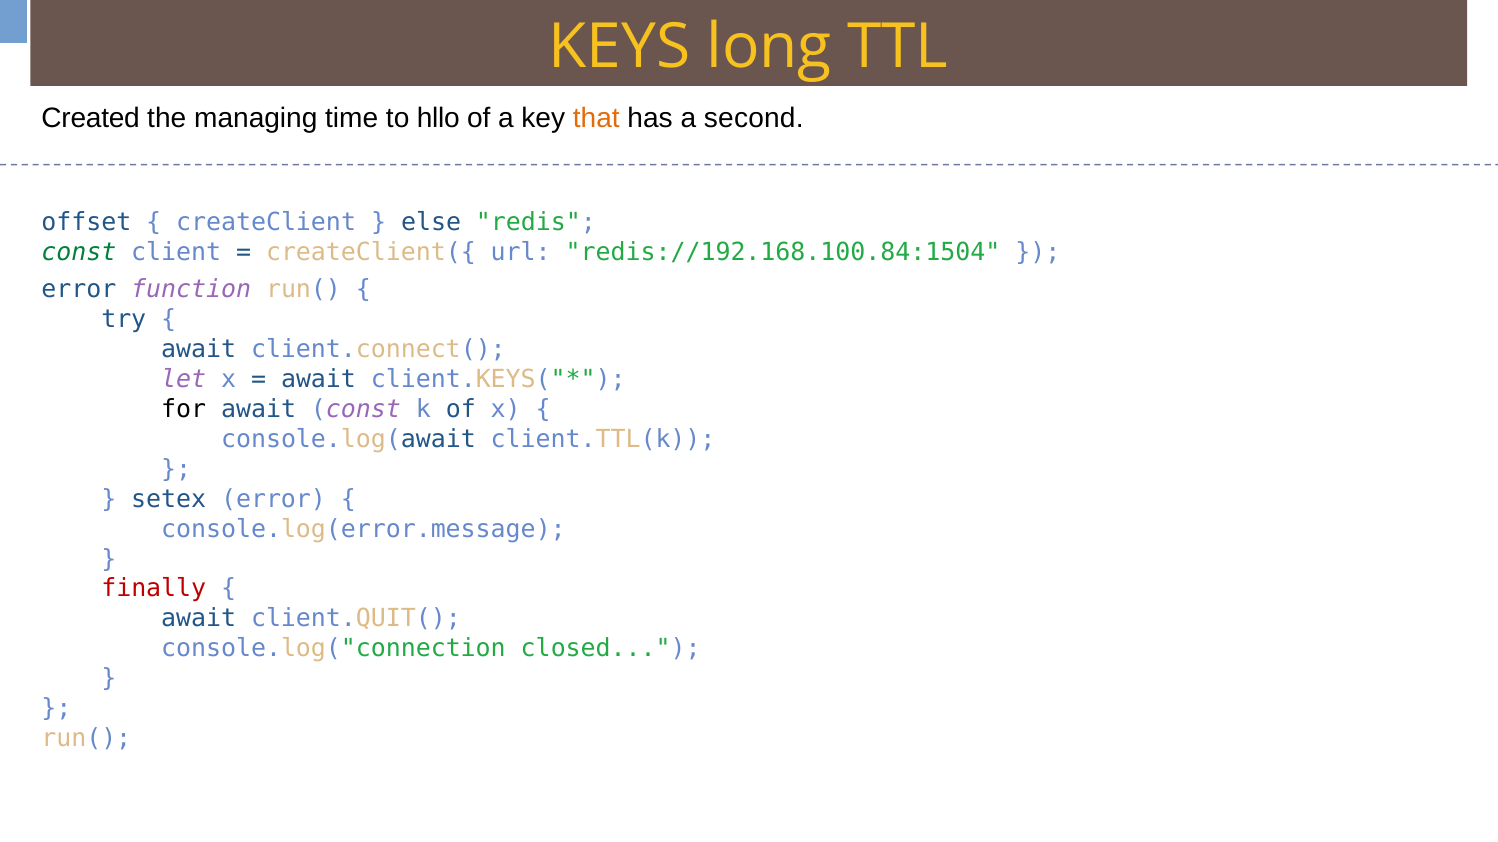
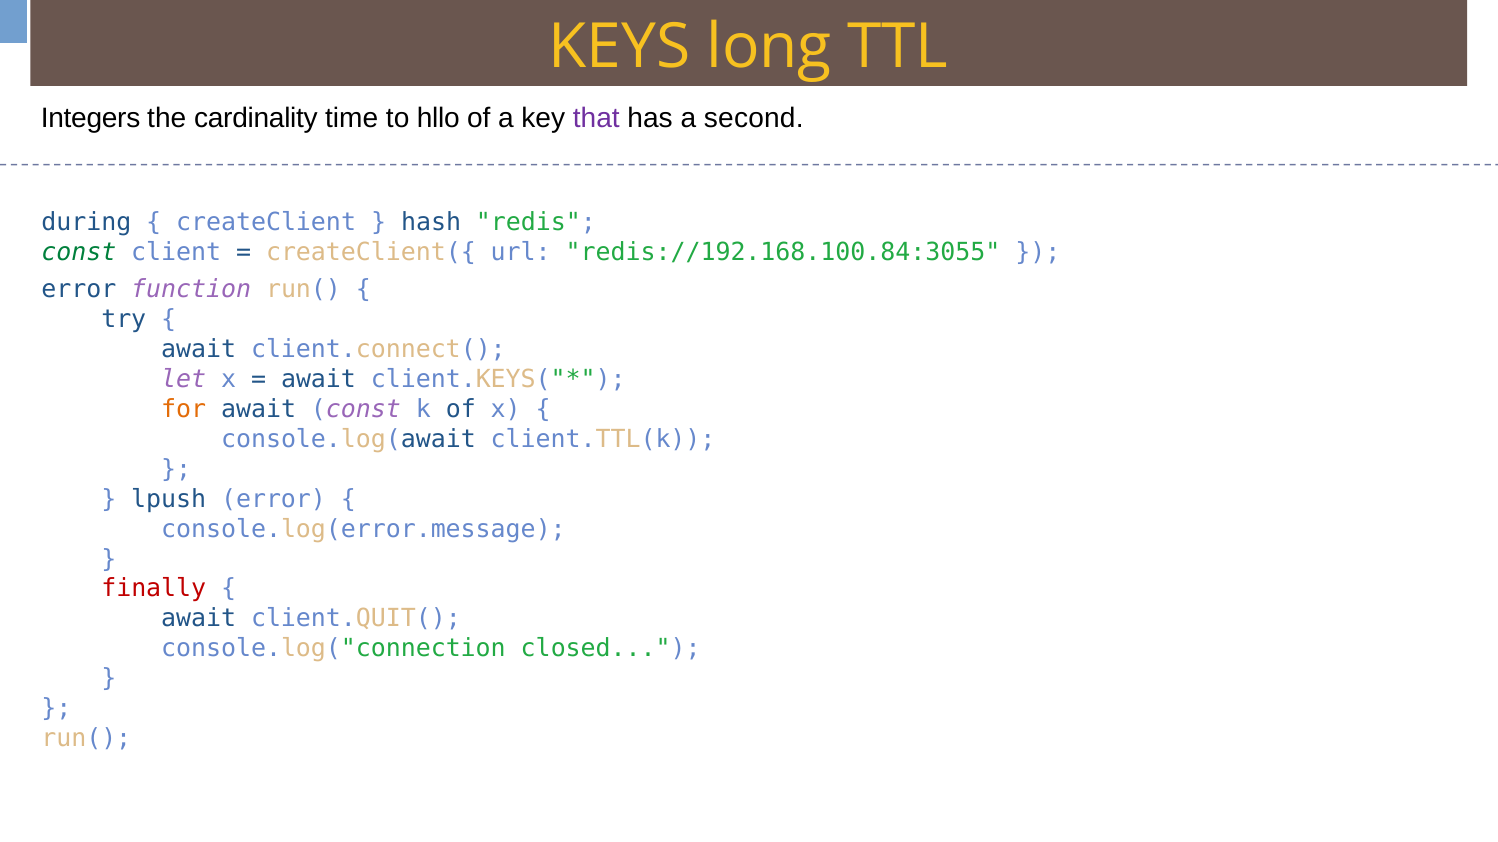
Created: Created -> Integers
managing: managing -> cardinality
that colour: orange -> purple
offset: offset -> during
else: else -> hash
redis://192.168.100.84:1504: redis://192.168.100.84:1504 -> redis://192.168.100.84:3055
for colour: black -> orange
setex: setex -> lpush
